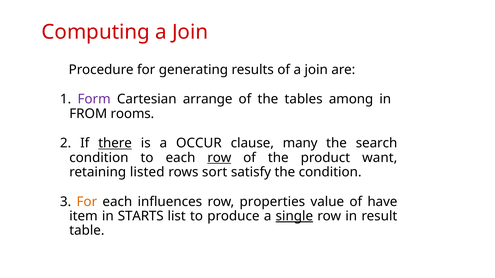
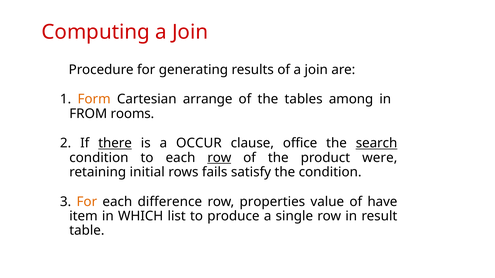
Form colour: purple -> orange
many: many -> office
search underline: none -> present
want: want -> were
listed: listed -> initial
sort: sort -> fails
influences: influences -> difference
STARTS: STARTS -> WHICH
single underline: present -> none
